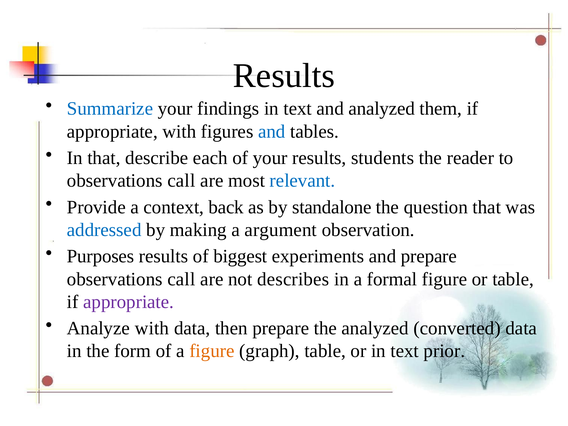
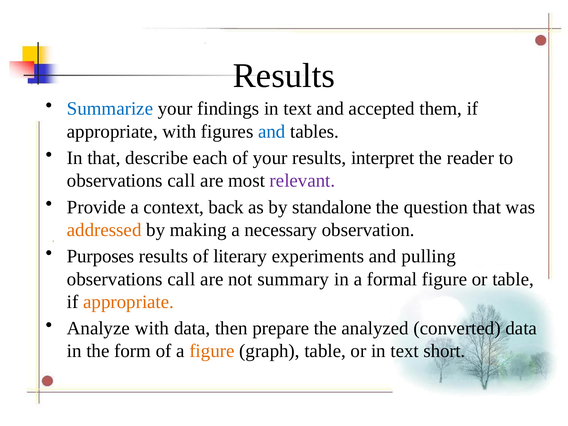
and analyzed: analyzed -> accepted
students: students -> interpret
relevant colour: blue -> purple
addressed colour: blue -> orange
argument: argument -> necessary
biggest: biggest -> literary
and prepare: prepare -> pulling
describes: describes -> summary
appropriate at (129, 302) colour: purple -> orange
prior: prior -> short
